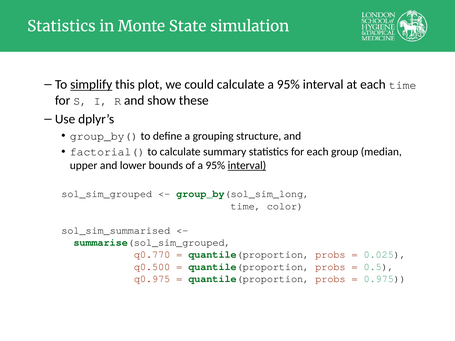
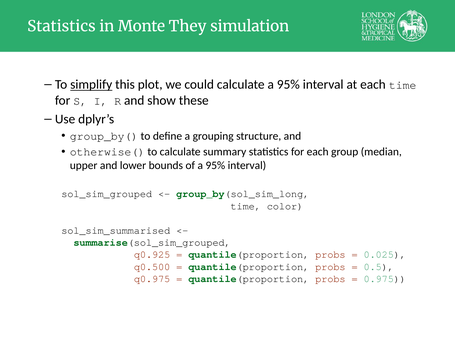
State: State -> They
factorial(: factorial( -> otherwise(
interval at (247, 166) underline: present -> none
q0.770: q0.770 -> q0.925
